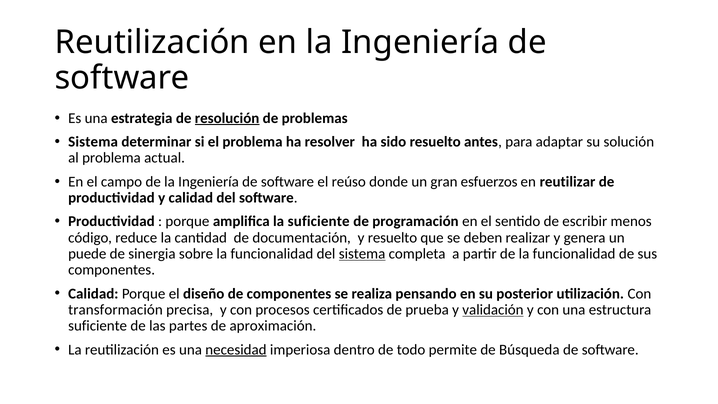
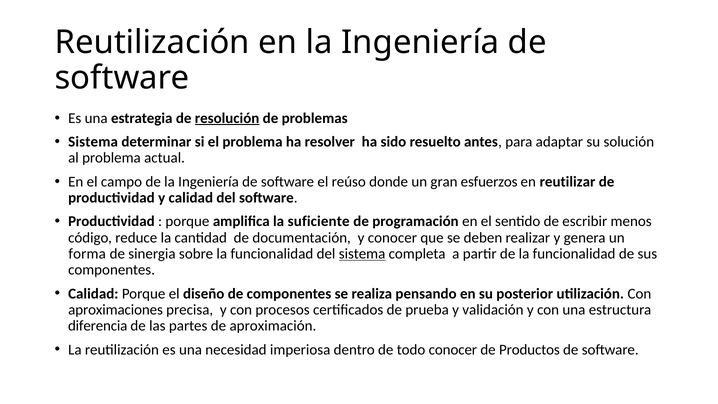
y resuelto: resuelto -> conocer
puede: puede -> forma
transformación: transformación -> aproximaciones
validación underline: present -> none
suficiente at (98, 326): suficiente -> diferencia
necesidad underline: present -> none
todo permite: permite -> conocer
Búsqueda: Búsqueda -> Productos
